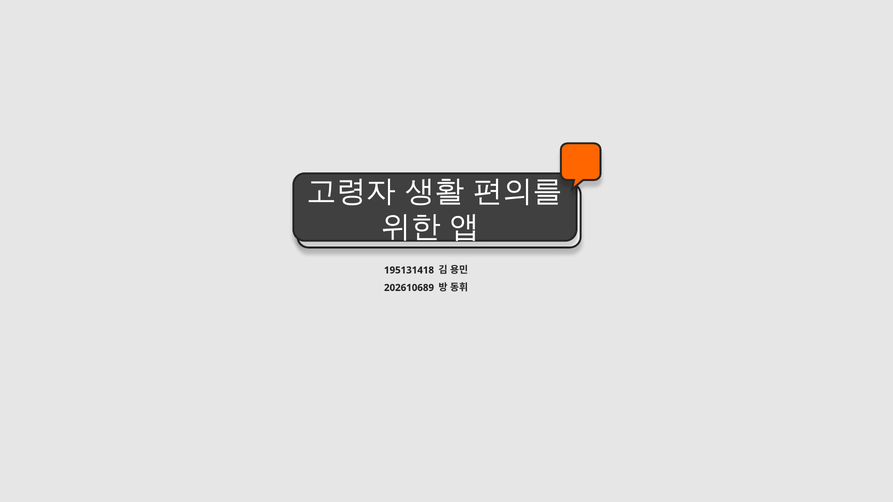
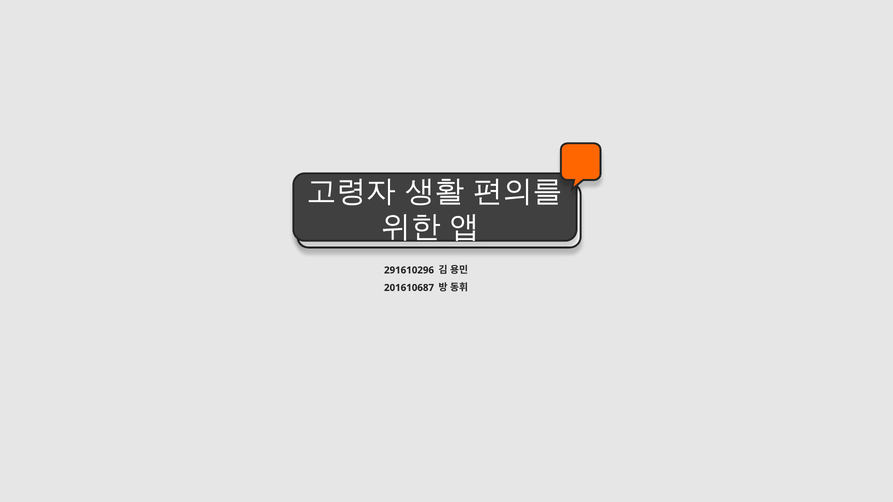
195131418: 195131418 -> 291610296
202610689: 202610689 -> 201610687
